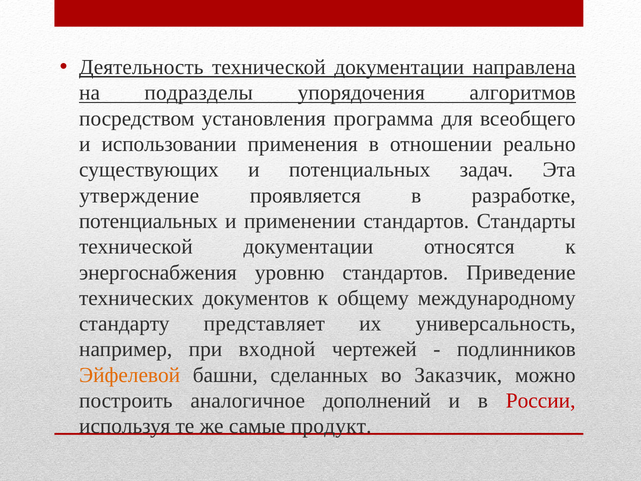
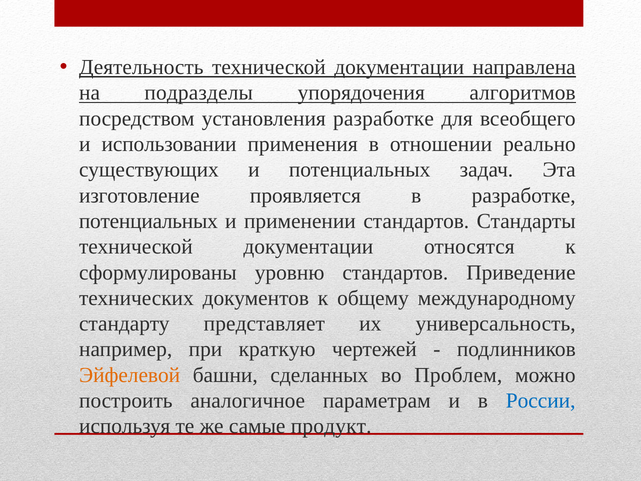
установления программа: программа -> разработке
утверждение: утверждение -> изготовление
энергоснабжения: энергоснабжения -> сформулированы
входной: входной -> краткую
Заказчик: Заказчик -> Проблем
дополнений: дополнений -> параметрам
России colour: red -> blue
